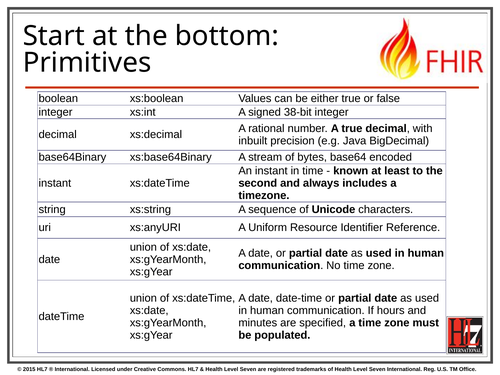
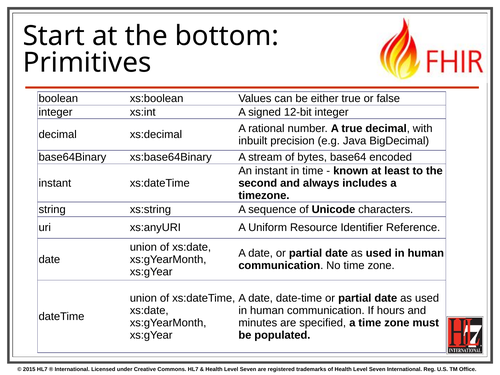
38-bit: 38-bit -> 12-bit
